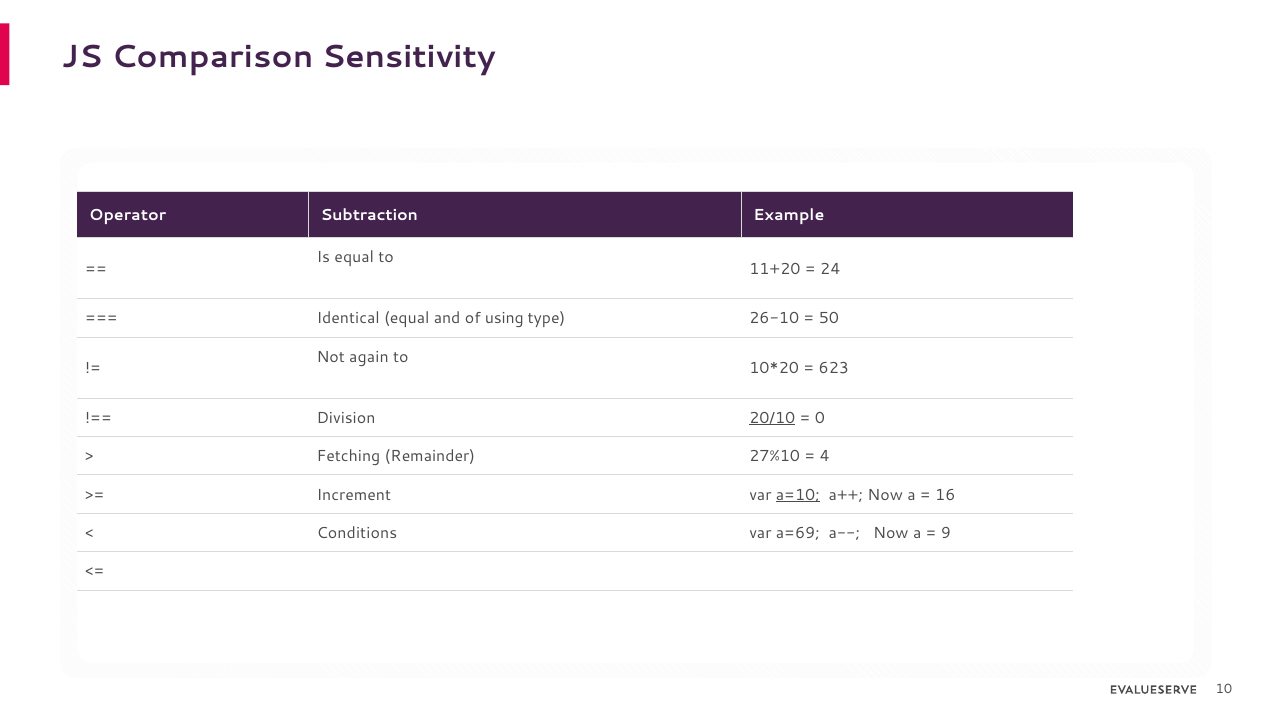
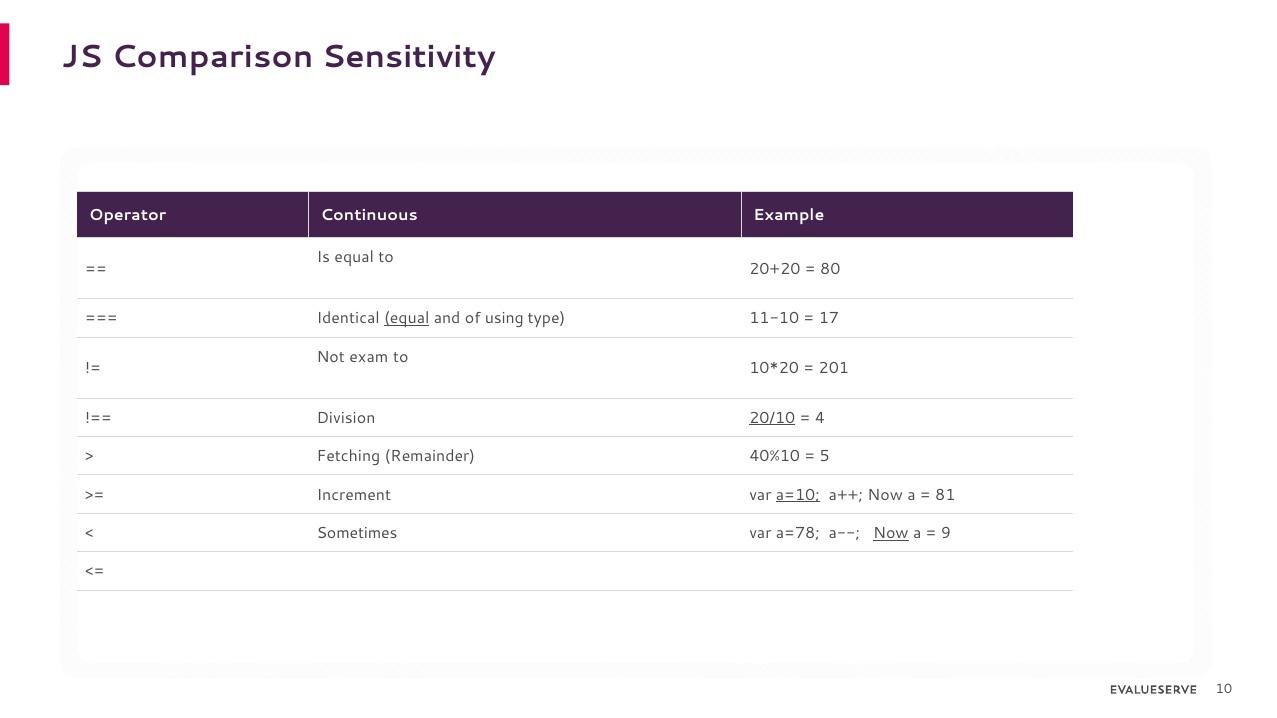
Subtraction: Subtraction -> Continuous
11+20: 11+20 -> 20+20
24: 24 -> 80
equal at (407, 319) underline: none -> present
26-10: 26-10 -> 11-10
50: 50 -> 17
again: again -> exam
623: 623 -> 201
0: 0 -> 4
27%10: 27%10 -> 40%10
4: 4 -> 5
16: 16 -> 81
Conditions: Conditions -> Sometimes
a=69: a=69 -> a=78
Now at (891, 533) underline: none -> present
